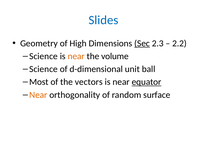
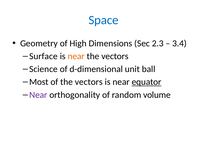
Slides: Slides -> Space
Sec underline: present -> none
2.2: 2.2 -> 3.4
Science at (43, 56): Science -> Surface
volume at (115, 56): volume -> vectors
Near at (38, 95) colour: orange -> purple
surface: surface -> volume
